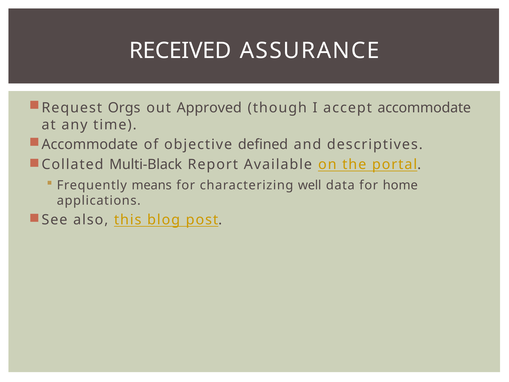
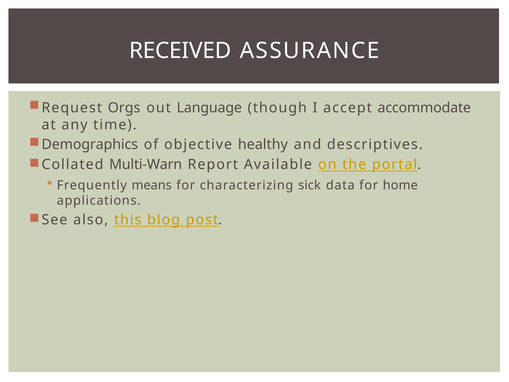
Approved: Approved -> Language
Accommodate at (90, 145): Accommodate -> Demographics
defined: defined -> healthy
Multi-Black: Multi-Black -> Multi-Warn
well: well -> sick
